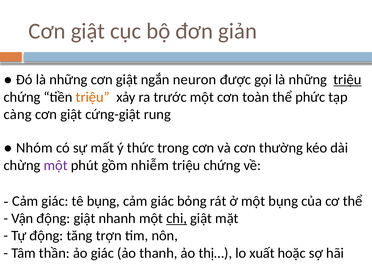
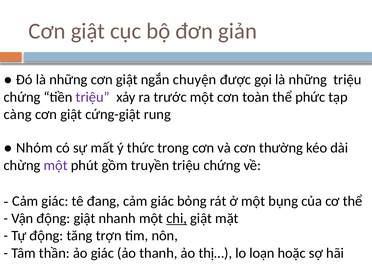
neuron: neuron -> chuyện
triệu at (347, 80) underline: present -> none
triệu at (93, 97) colour: orange -> purple
nhiễm: nhiễm -> truyền
tê bụng: bụng -> đang
xuất: xuất -> loạn
